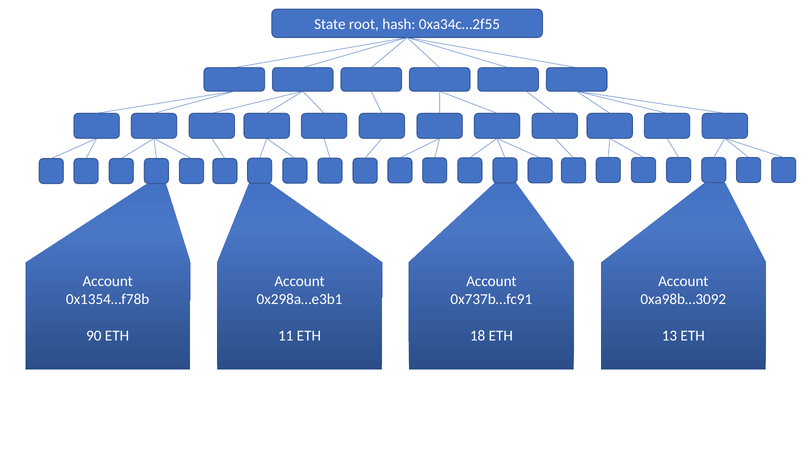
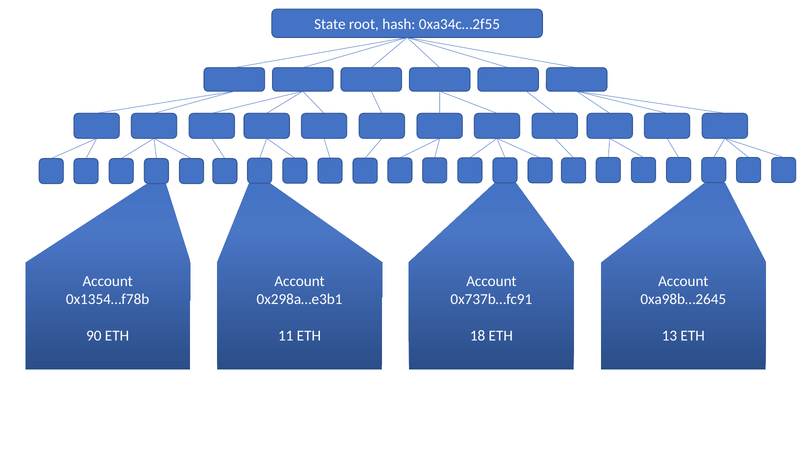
0xa98b…3092: 0xa98b…3092 -> 0xa98b…2645
